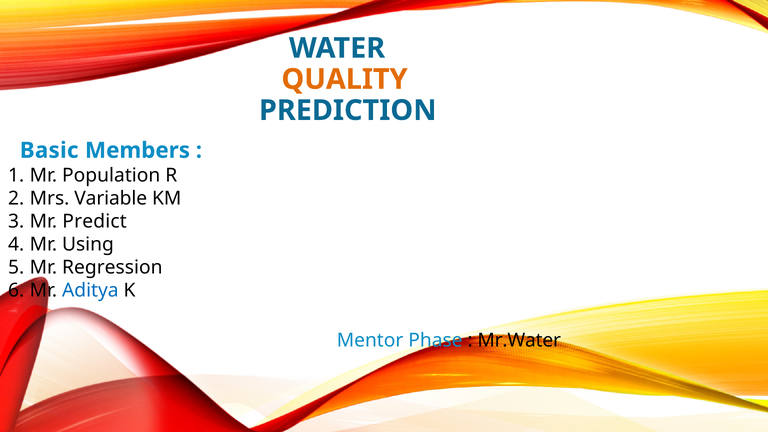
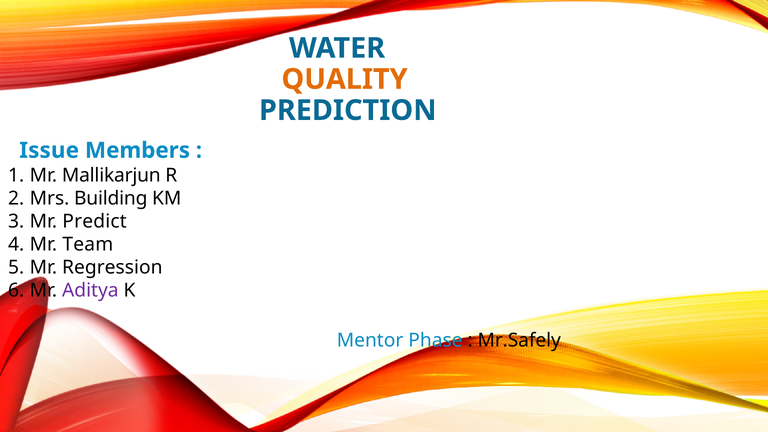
Basic: Basic -> Issue
Population: Population -> Mallikarjun
Variable: Variable -> Building
Using: Using -> Team
Aditya colour: blue -> purple
Mr.Water: Mr.Water -> Mr.Safely
